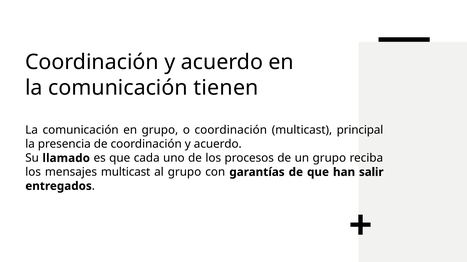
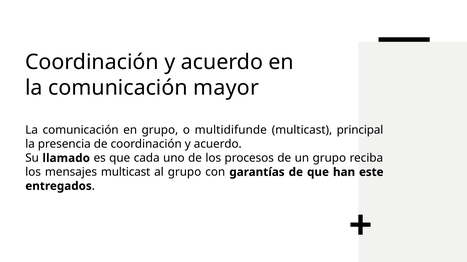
tienen: tienen -> mayor
o coordinación: coordinación -> multidifunde
salir: salir -> este
